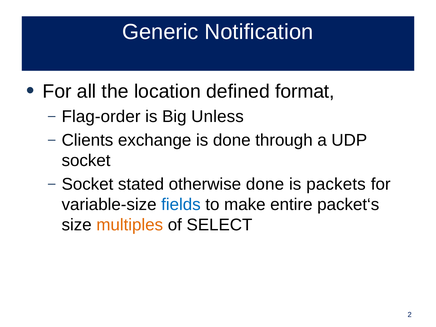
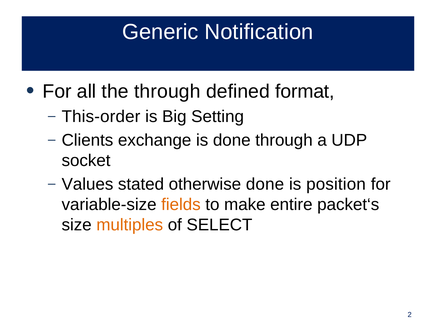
the location: location -> through
Flag-order: Flag-order -> This-order
Unless: Unless -> Setting
Socket at (87, 184): Socket -> Values
packets: packets -> position
fields colour: blue -> orange
